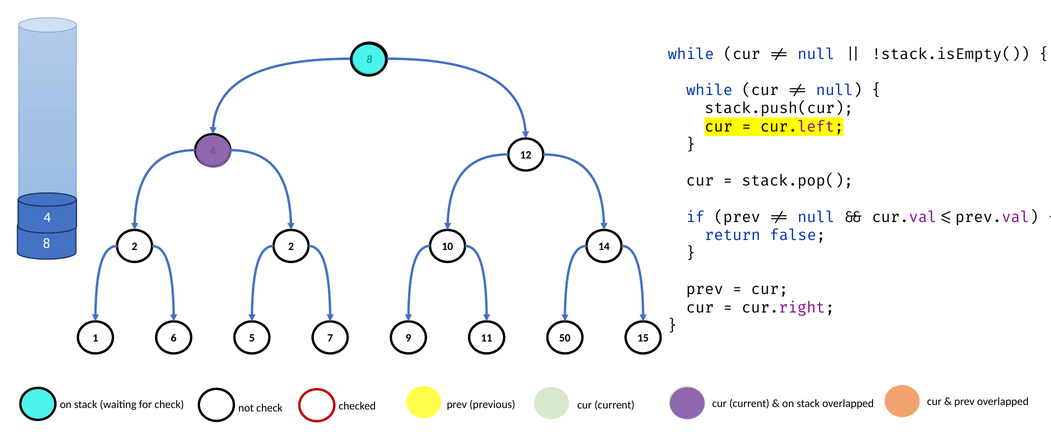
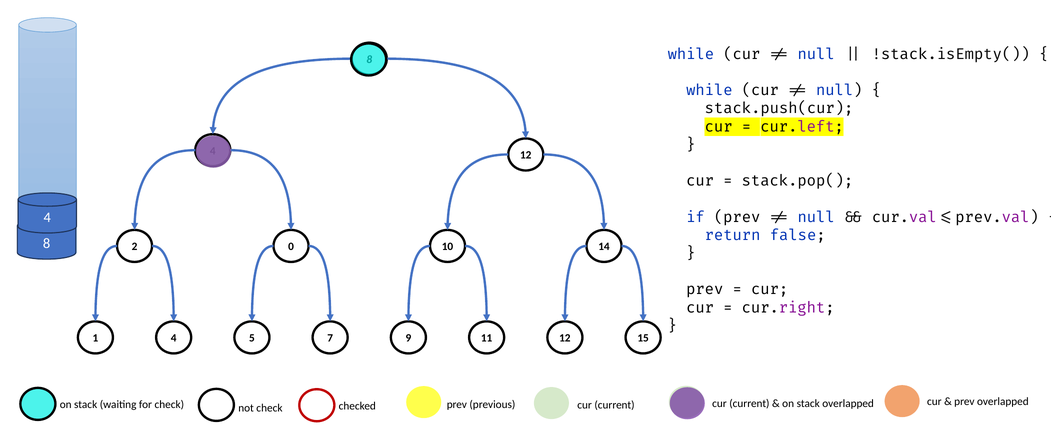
2 2: 2 -> 0
1 6: 6 -> 4
5 50: 50 -> 12
